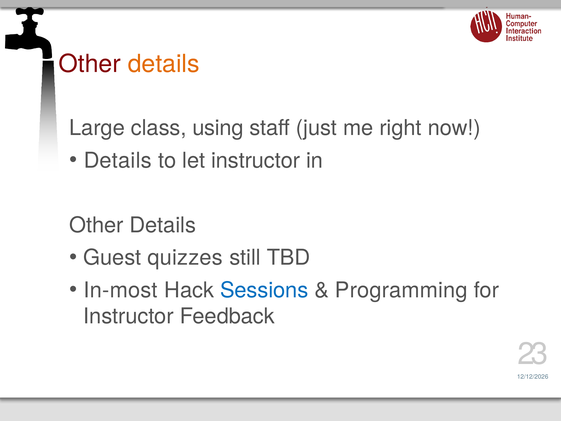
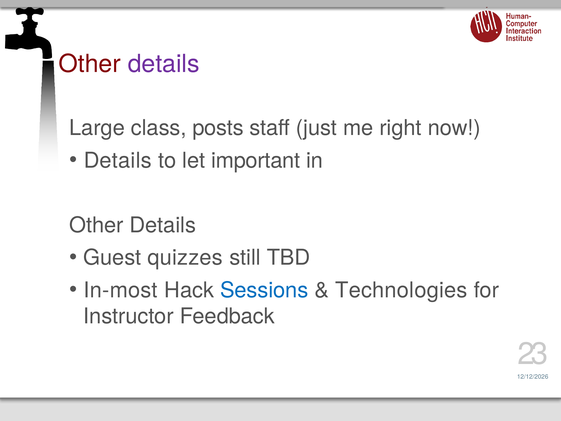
details at (164, 64) colour: orange -> purple
using: using -> posts
let instructor: instructor -> important
Programming: Programming -> Technologies
